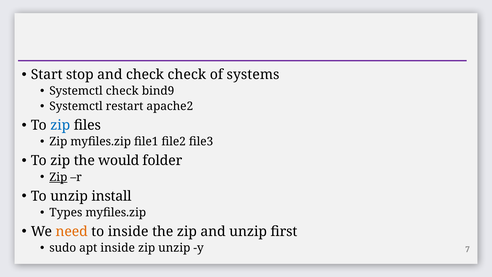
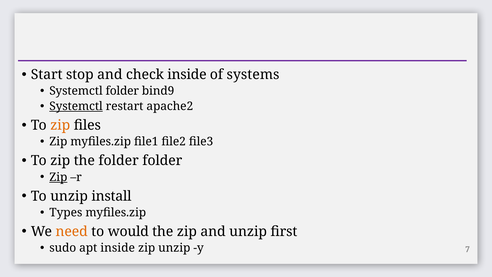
check check: check -> inside
Systemctl check: check -> folder
Systemctl at (76, 106) underline: none -> present
zip at (60, 125) colour: blue -> orange
the would: would -> folder
to inside: inside -> would
